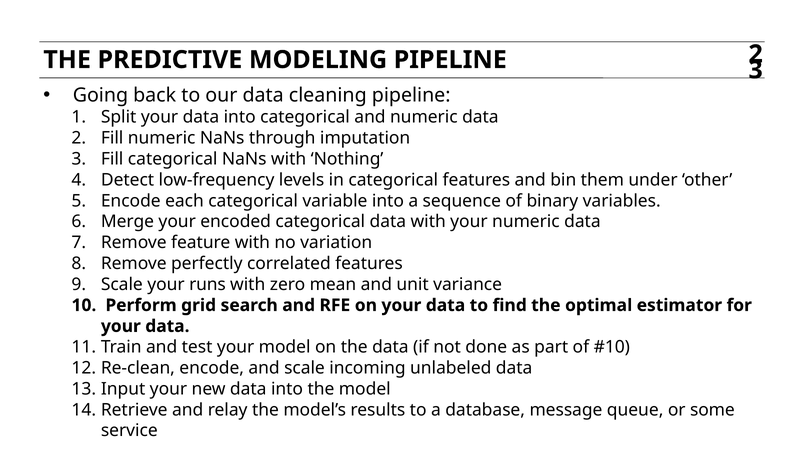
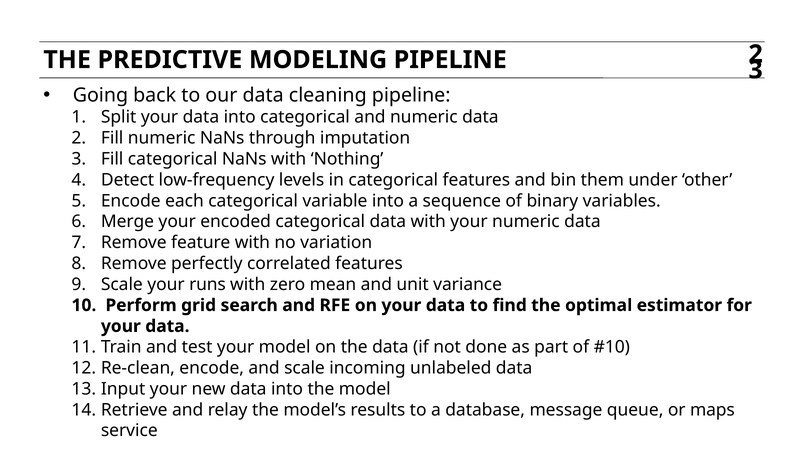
some: some -> maps
